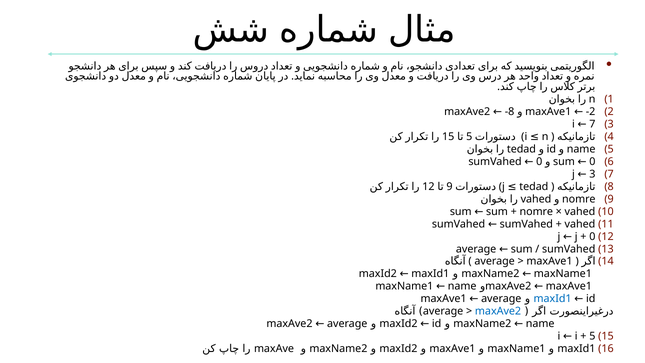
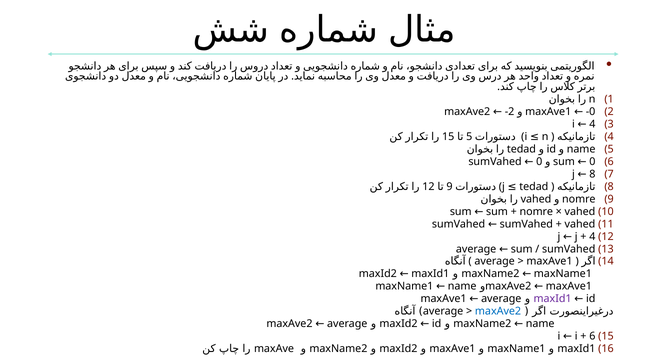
-8: -8 -> -2
-2: -2 -> -0
i 7: 7 -> 4
3: 3 -> 8
0 at (592, 236): 0 -> 4
maxId1 at (553, 299) colour: blue -> purple
5 at (592, 336): 5 -> 6
